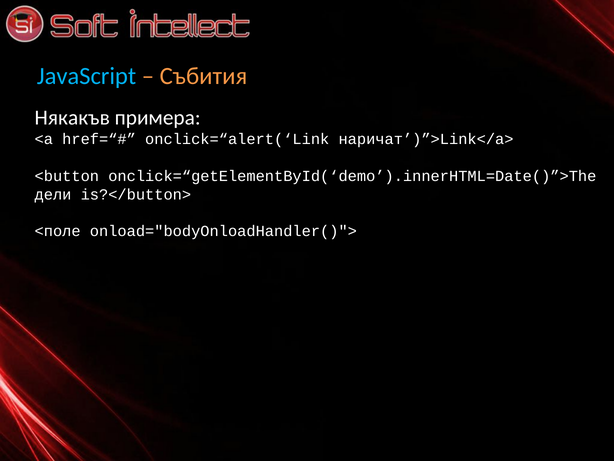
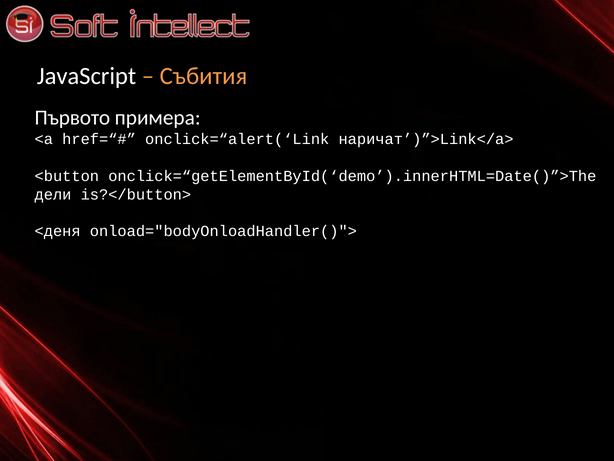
JavaScript colour: light blue -> white
Някакъв: Някакъв -> Първото
<поле: <поле -> <деня
